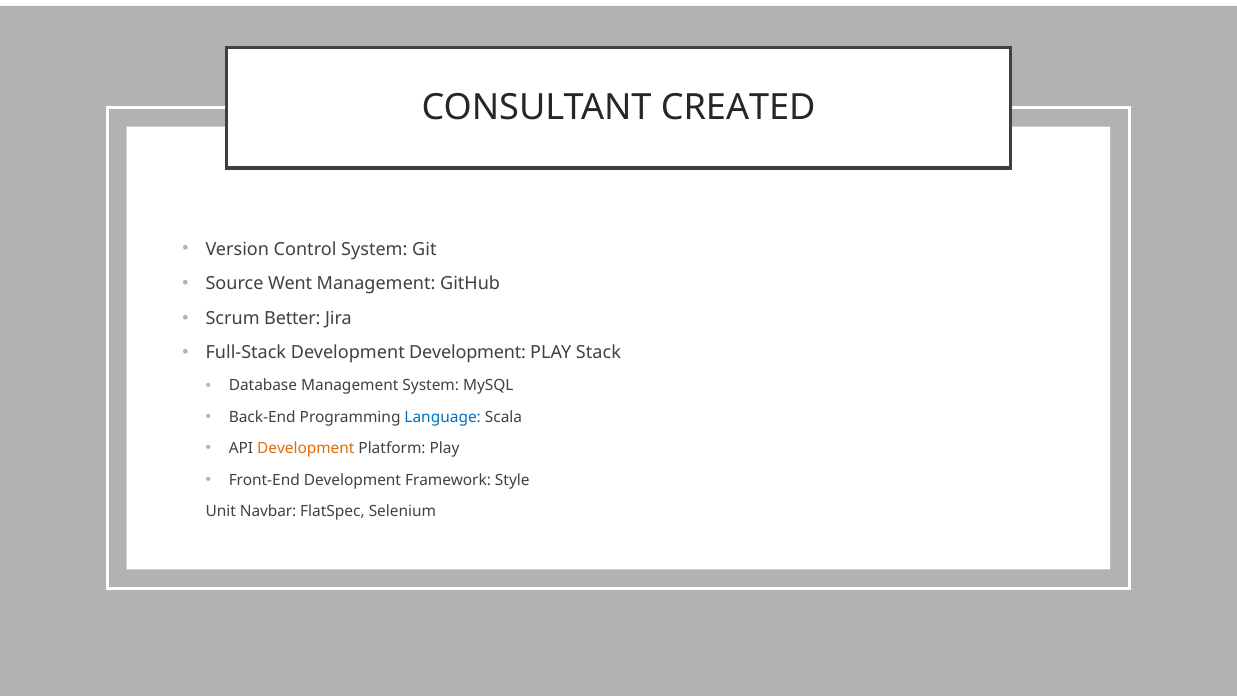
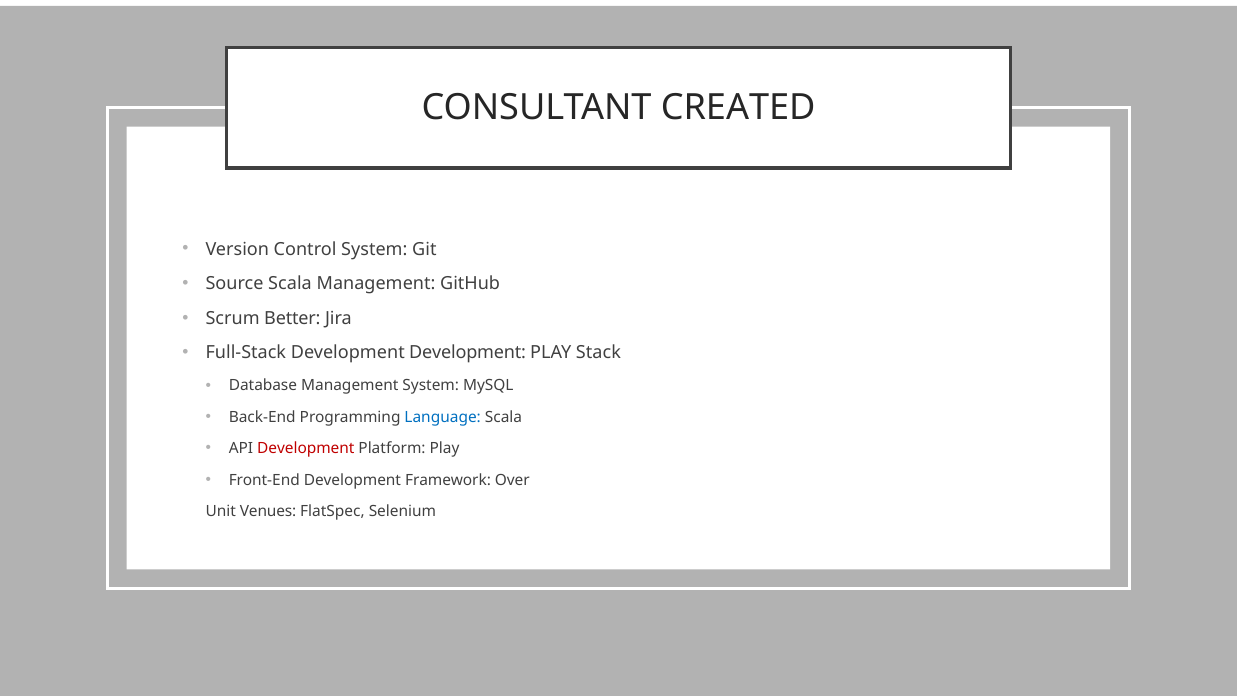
Source Went: Went -> Scala
Development at (306, 449) colour: orange -> red
Style: Style -> Over
Navbar: Navbar -> Venues
